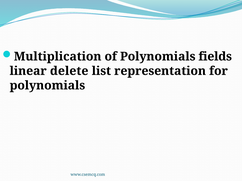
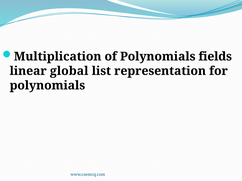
delete: delete -> global
